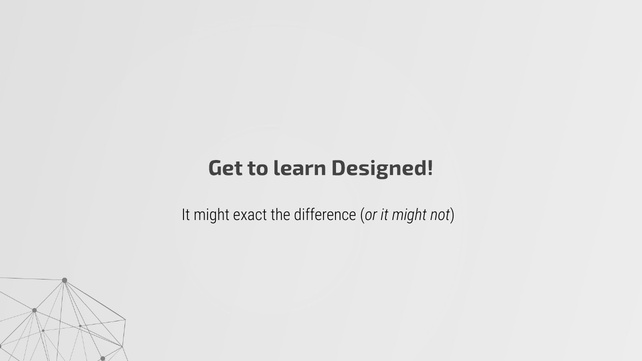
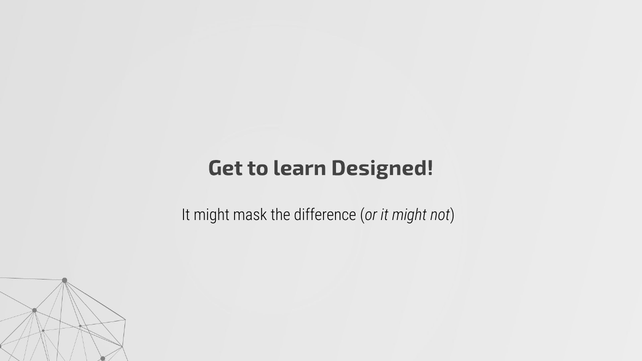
exact: exact -> mask
